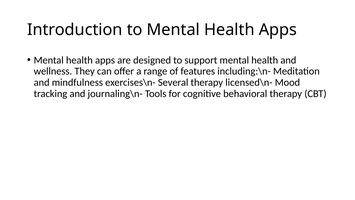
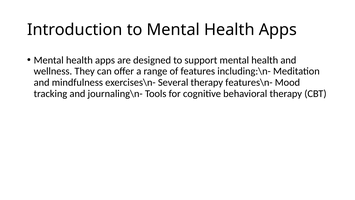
licensed\n-: licensed\n- -> features\n-
